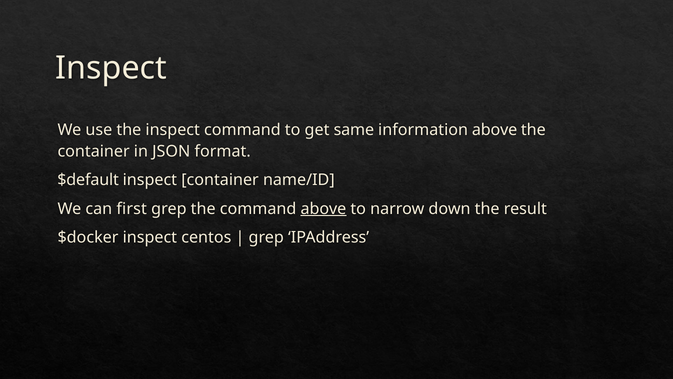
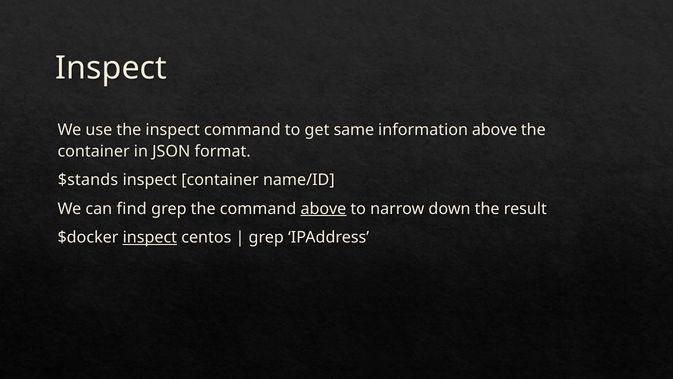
$default: $default -> $stands
first: first -> find
inspect at (150, 237) underline: none -> present
